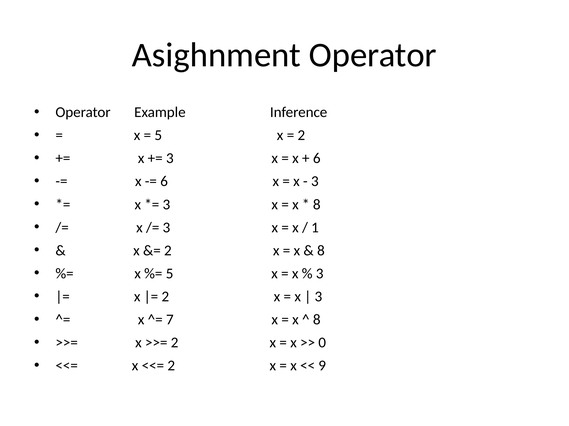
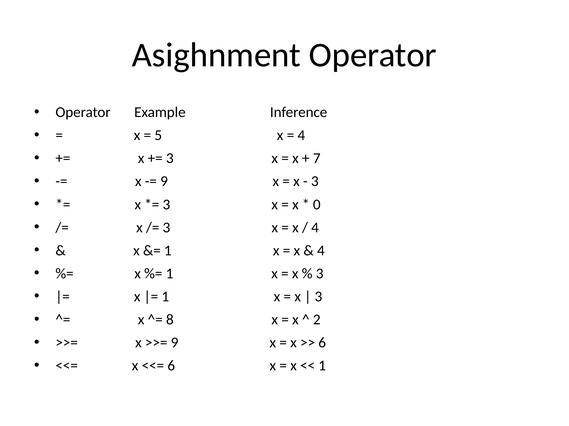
2 at (301, 136): 2 -> 4
6 at (317, 159): 6 -> 7
6 at (164, 182): 6 -> 9
8 at (317, 205): 8 -> 0
1 at (315, 228): 1 -> 4
2 at (168, 251): 2 -> 1
8 at (321, 251): 8 -> 4
5 at (170, 274): 5 -> 1
2 at (165, 297): 2 -> 1
7: 7 -> 8
8 at (317, 320): 8 -> 2
2 at (175, 343): 2 -> 9
0 at (322, 343): 0 -> 6
2 at (171, 366): 2 -> 6
9 at (322, 366): 9 -> 1
